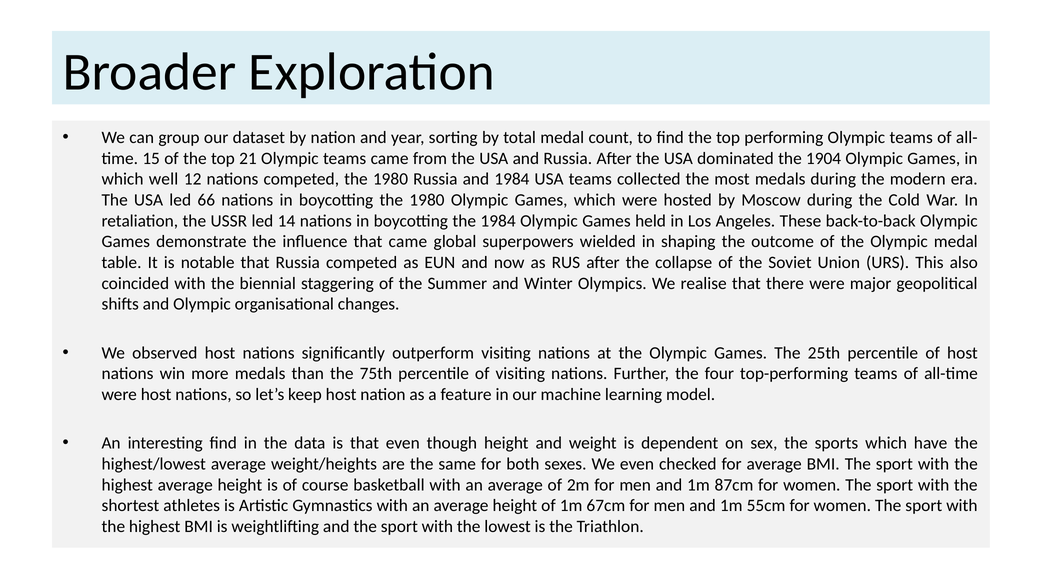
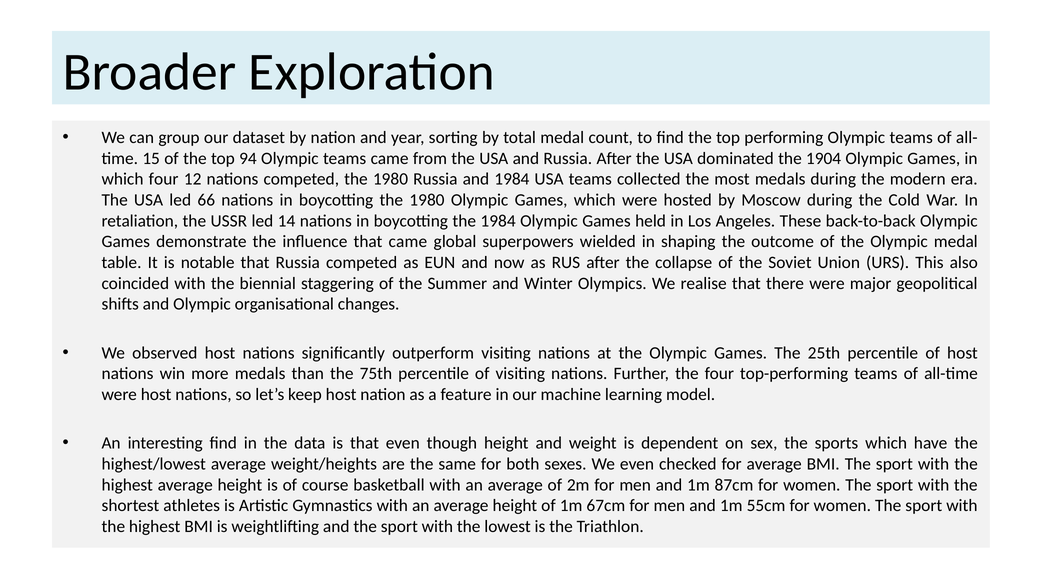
21: 21 -> 94
which well: well -> four
